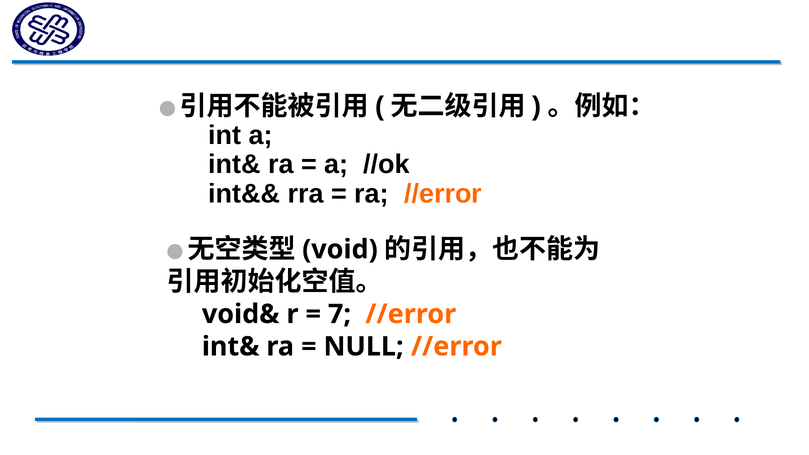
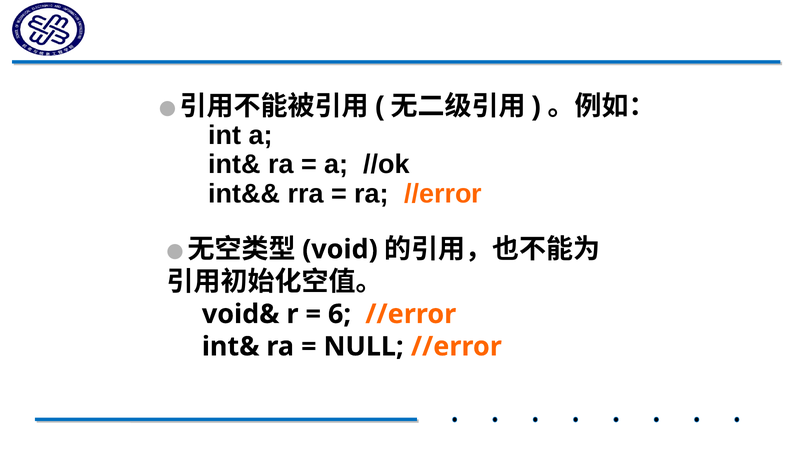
7: 7 -> 6
